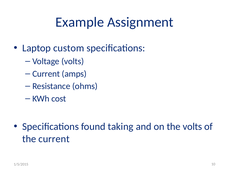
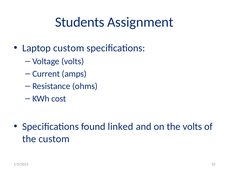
Example: Example -> Students
taking: taking -> linked
the current: current -> custom
